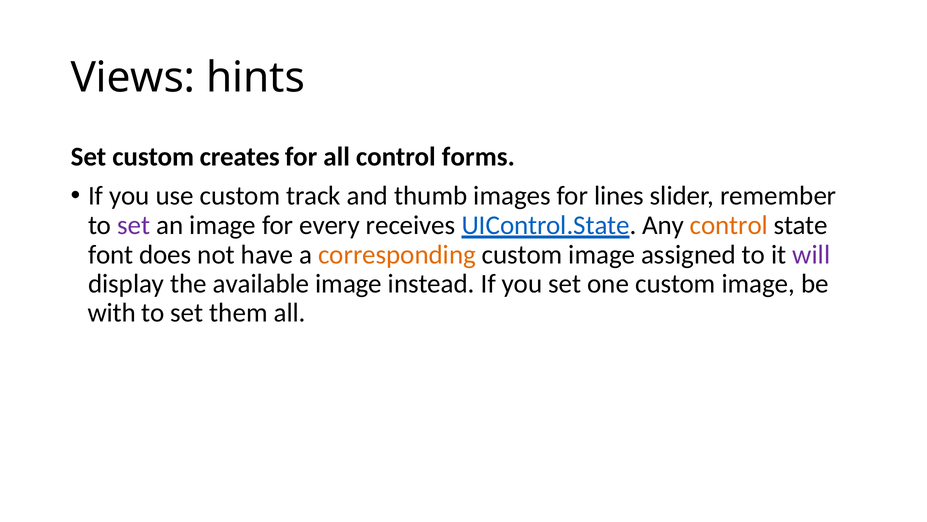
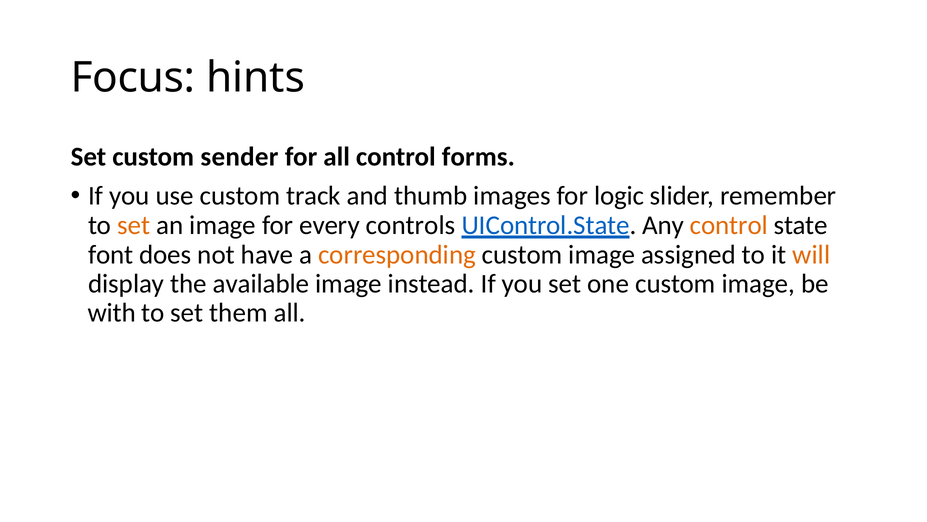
Views: Views -> Focus
creates: creates -> sender
lines: lines -> logic
set at (134, 225) colour: purple -> orange
receives: receives -> controls
will colour: purple -> orange
